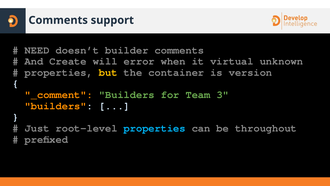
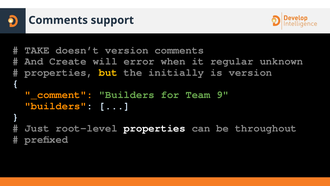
NEED: NEED -> TAKE
doesn’t builder: builder -> version
virtual: virtual -> regular
container: container -> initially
3: 3 -> 9
properties at (155, 128) colour: light blue -> white
